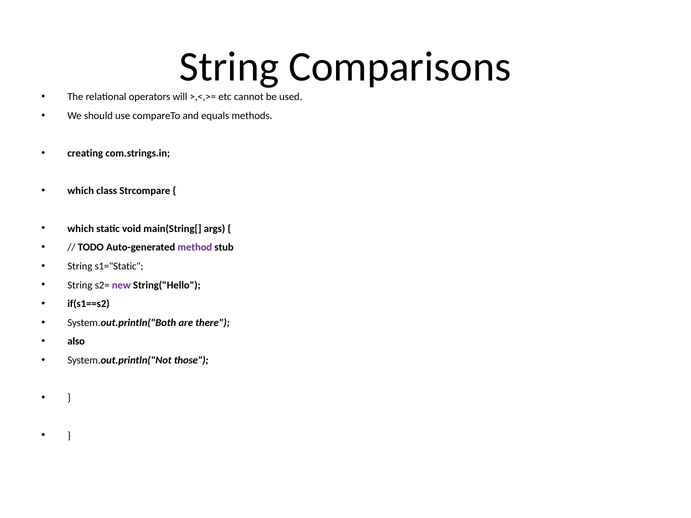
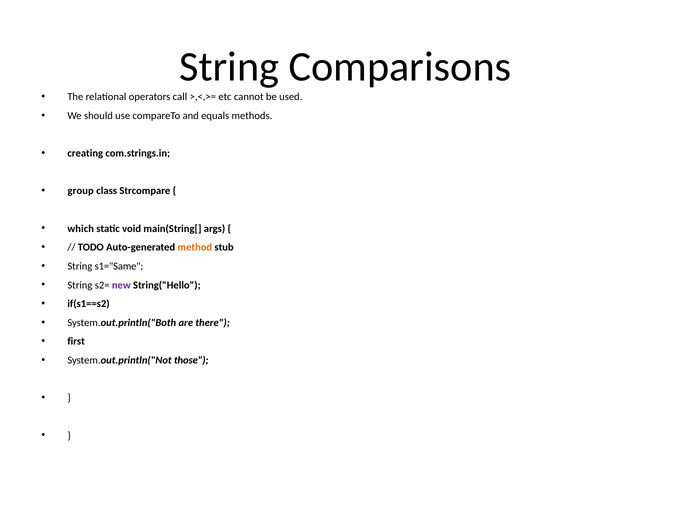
will: will -> call
which at (81, 191): which -> group
method colour: purple -> orange
s1="Static: s1="Static -> s1="Same
also: also -> first
